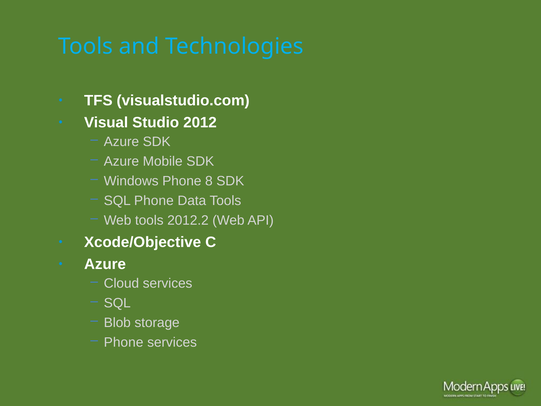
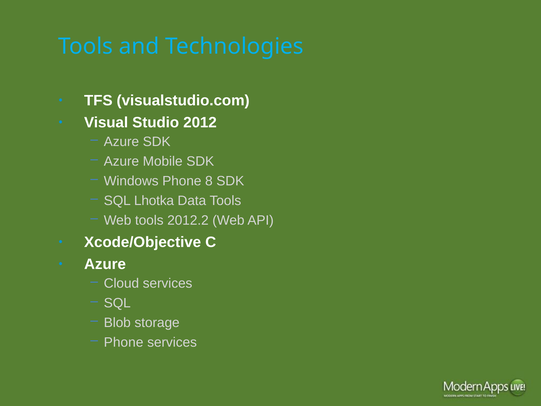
SQL Phone: Phone -> Lhotka
